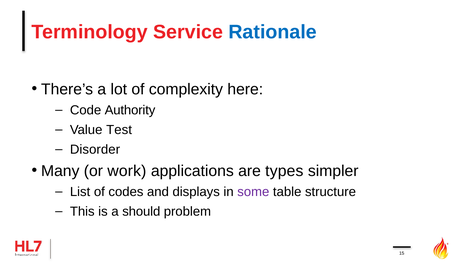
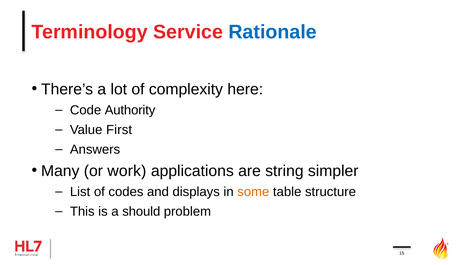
Test: Test -> First
Disorder: Disorder -> Answers
types: types -> string
some colour: purple -> orange
